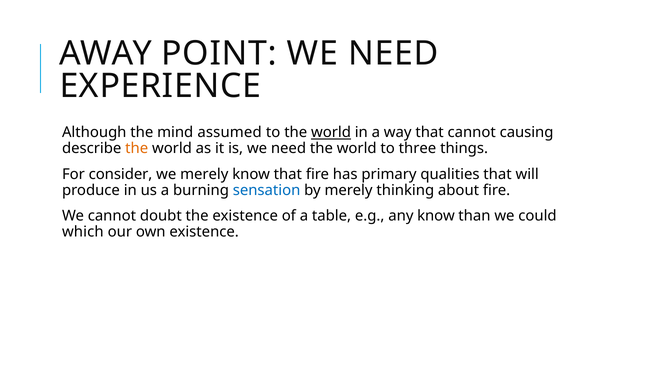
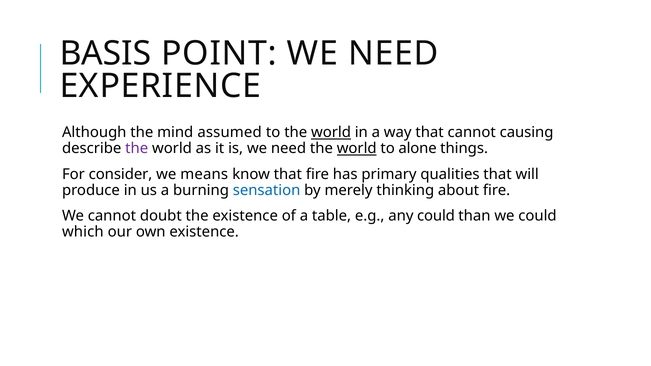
AWAY: AWAY -> BASIS
the at (137, 149) colour: orange -> purple
world at (357, 149) underline: none -> present
three: three -> alone
we merely: merely -> means
any know: know -> could
